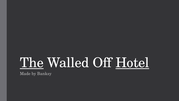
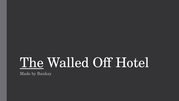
Hotel underline: present -> none
